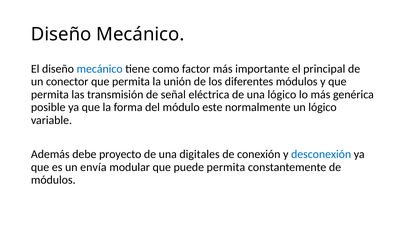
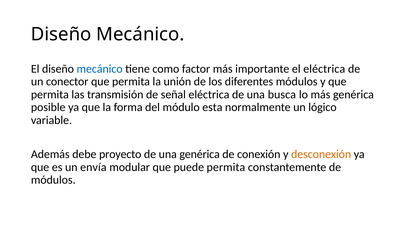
el principal: principal -> eléctrica
una lógico: lógico -> busca
este: este -> esta
una digitales: digitales -> genérica
desconexión colour: blue -> orange
